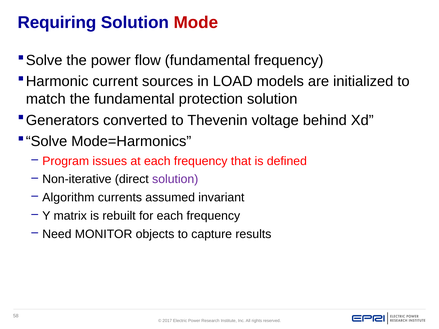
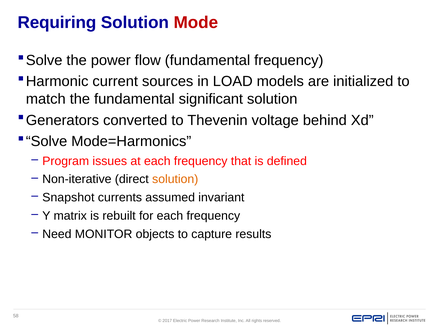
protection: protection -> significant
solution at (175, 179) colour: purple -> orange
Algorithm: Algorithm -> Snapshot
